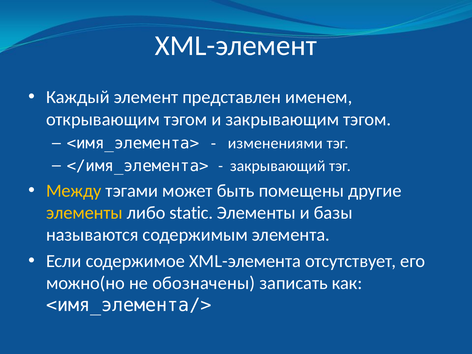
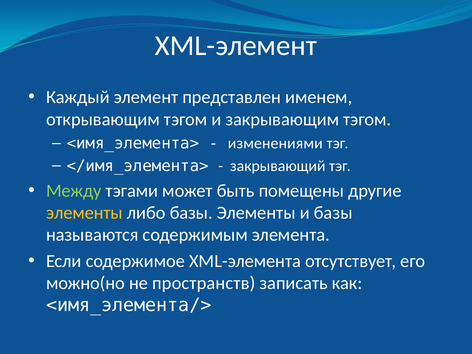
Между colour: yellow -> light green
либо static: static -> базы
обозначены: обозначены -> пространств
